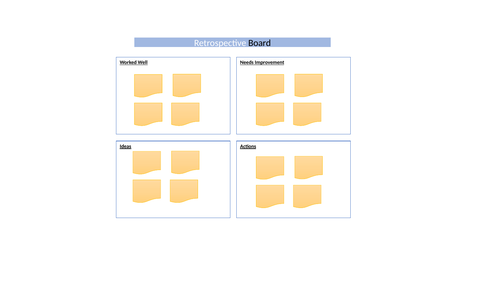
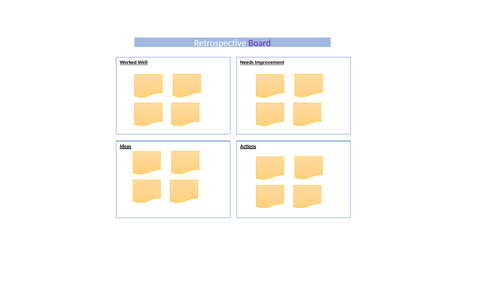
Board colour: black -> purple
